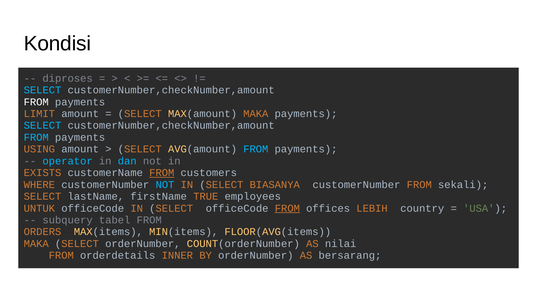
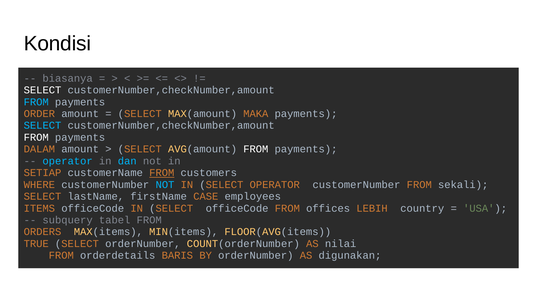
diproses: diproses -> biasanya
SELECT at (42, 90) colour: light blue -> white
FROM at (36, 102) colour: white -> light blue
LIMIT: LIMIT -> ORDER
FROM at (36, 137) colour: light blue -> white
USING: USING -> DALAM
FROM at (256, 149) colour: light blue -> white
EXISTS: EXISTS -> SETIAP
SELECT BIASANYA: BIASANYA -> OPERATOR
TRUE: TRUE -> CASE
UNTUK: UNTUK -> ITEMS
FROM at (287, 208) underline: present -> none
MAKA at (36, 244): MAKA -> TRUE
INNER: INNER -> BARIS
bersarang: bersarang -> digunakan
